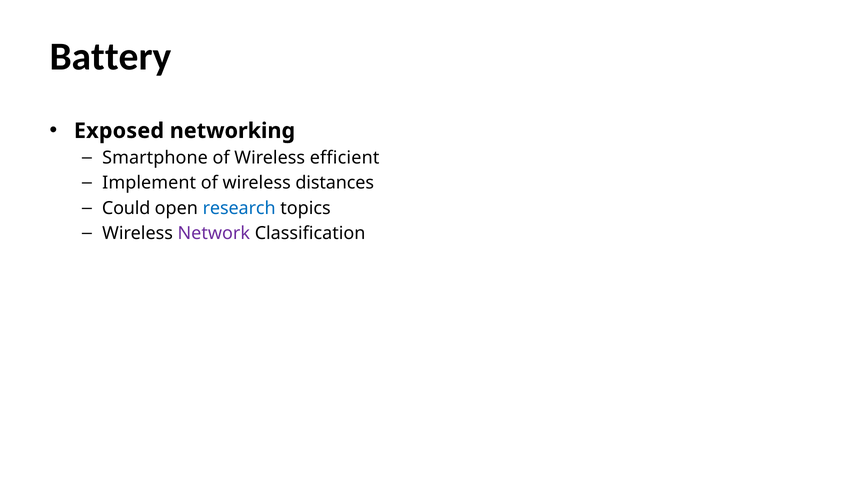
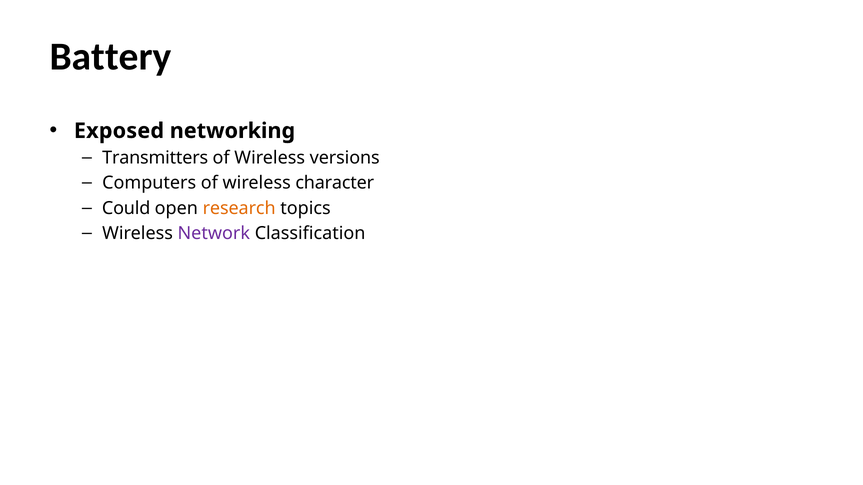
Smartphone: Smartphone -> Transmitters
efficient: efficient -> versions
Implement: Implement -> Computers
distances: distances -> character
research colour: blue -> orange
